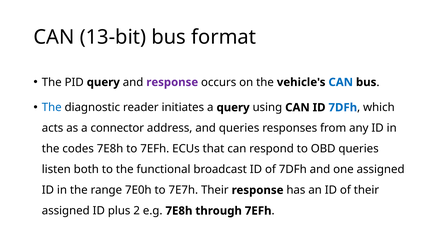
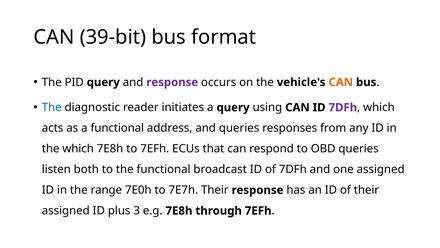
13-bit: 13-bit -> 39-bit
CAN at (341, 82) colour: blue -> orange
7DFh at (343, 107) colour: blue -> purple
a connector: connector -> functional
the codes: codes -> which
2: 2 -> 3
